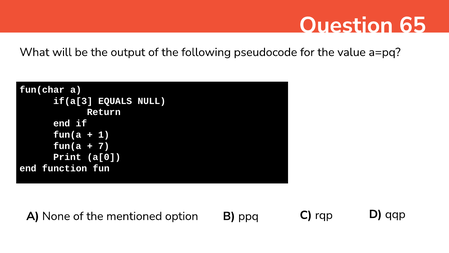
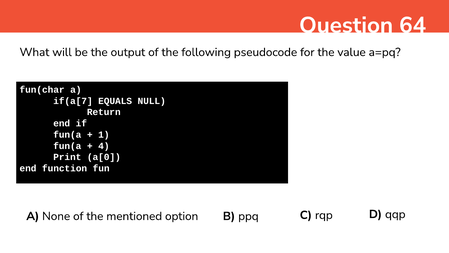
65: 65 -> 64
if(a[3: if(a[3 -> if(a[7
7: 7 -> 4
